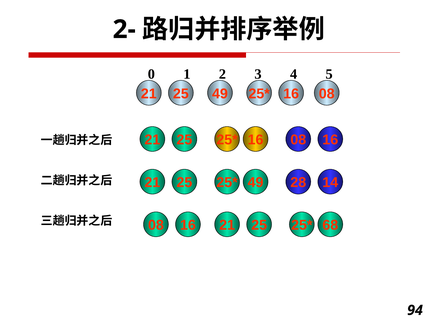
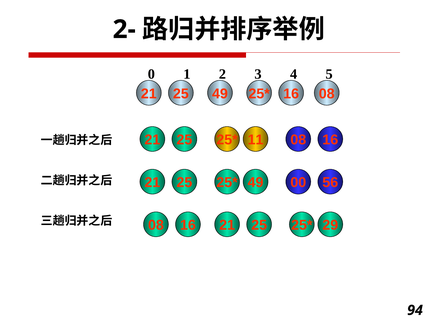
25 16: 16 -> 11
28: 28 -> 00
14: 14 -> 56
68: 68 -> 29
